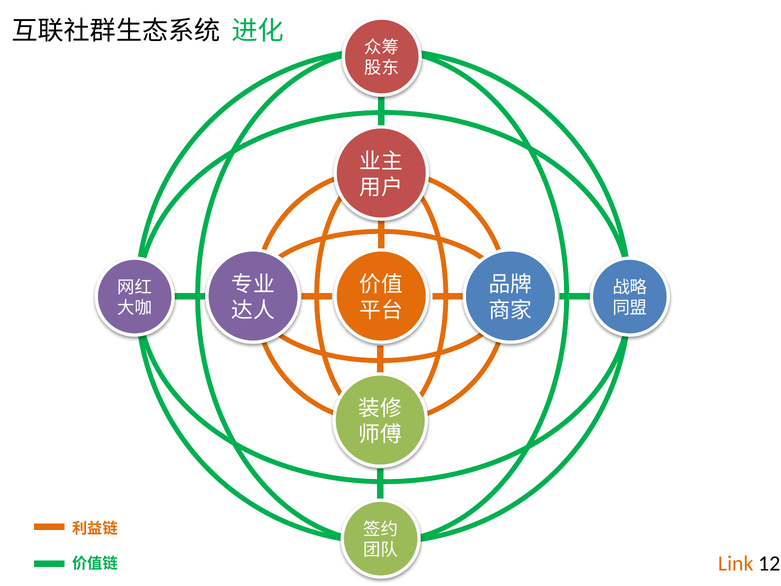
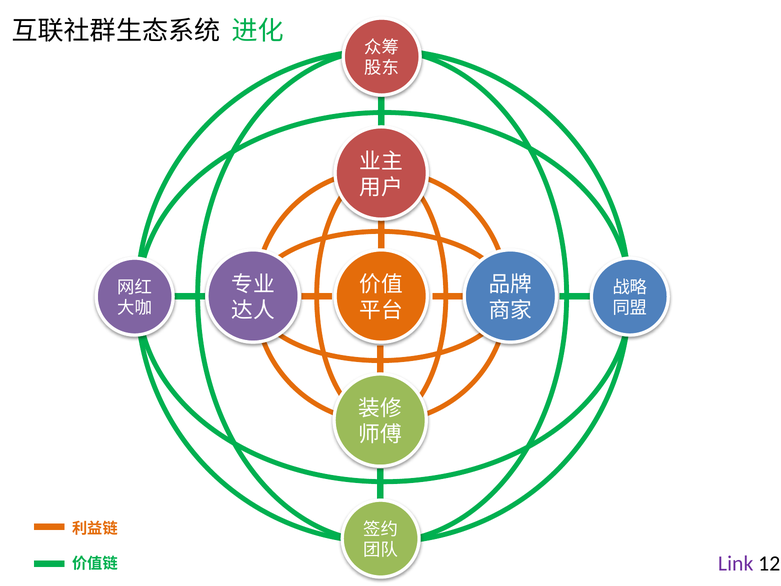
Link colour: orange -> purple
